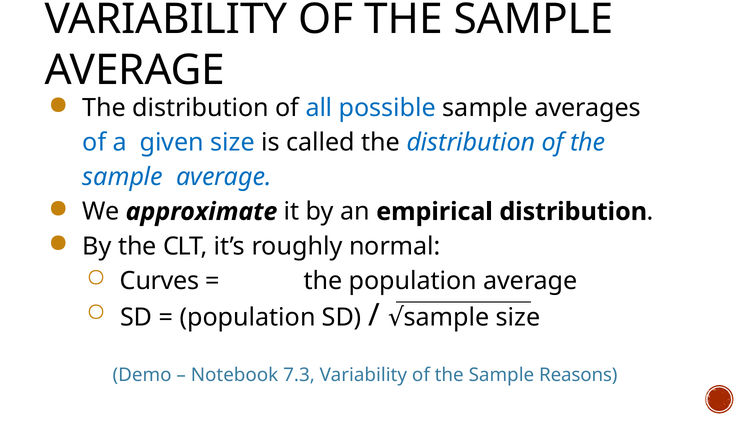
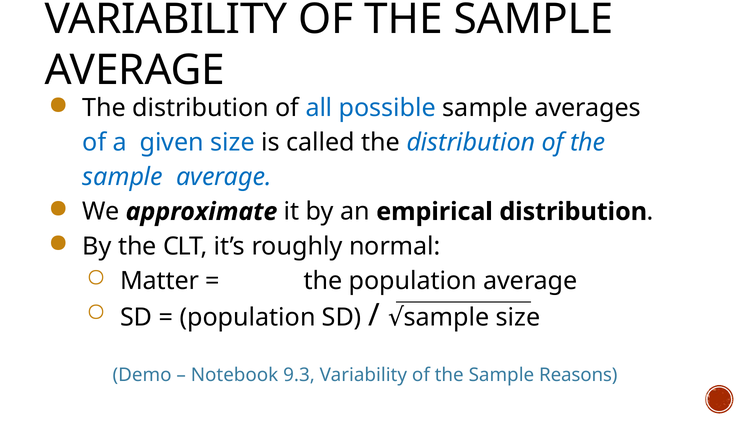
Curves: Curves -> Matter
7.3: 7.3 -> 9.3
